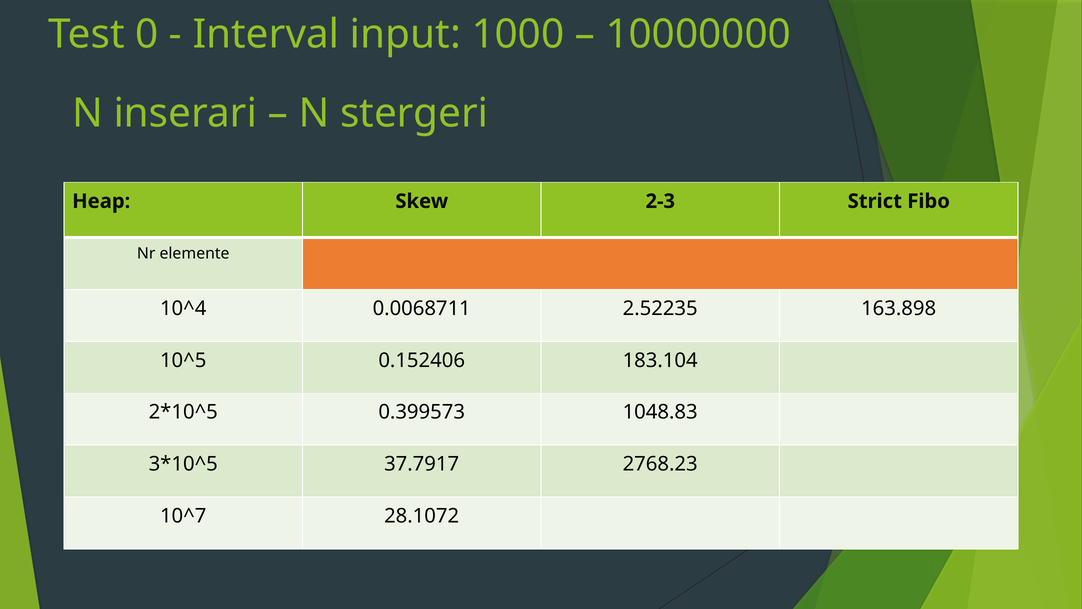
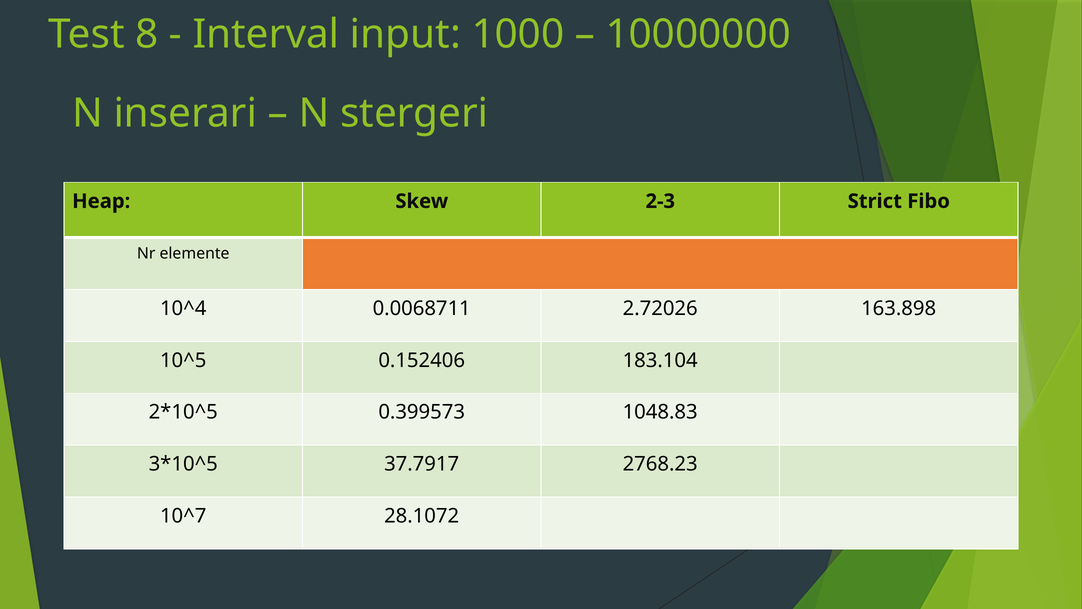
0: 0 -> 8
2.52235: 2.52235 -> 2.72026
